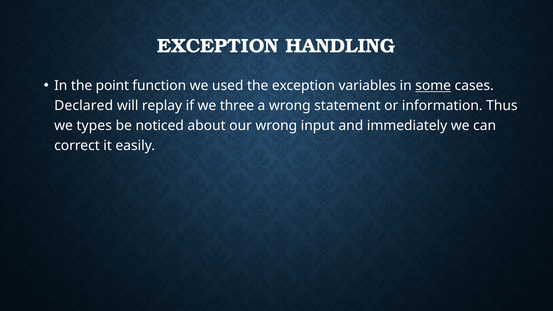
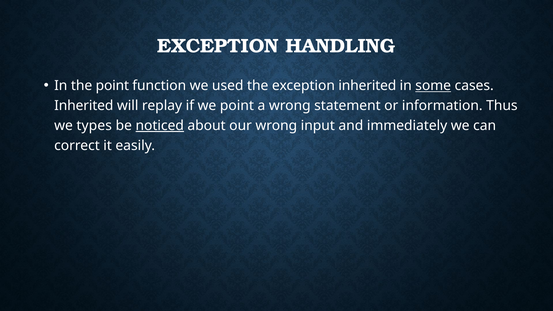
exception variables: variables -> inherited
Declared at (84, 106): Declared -> Inherited
we three: three -> point
noticed underline: none -> present
